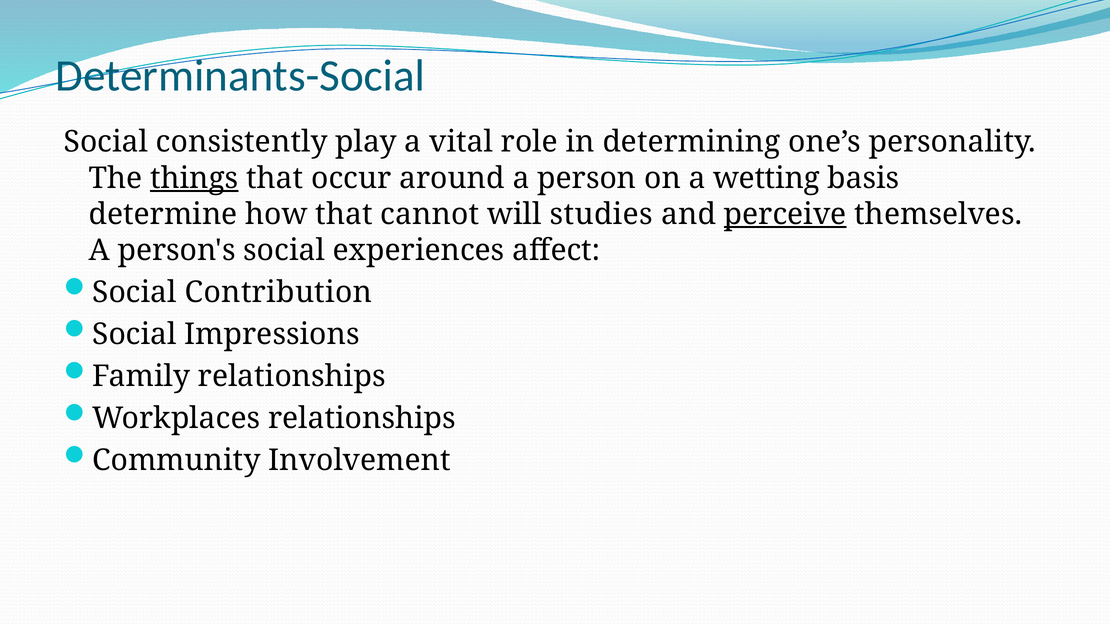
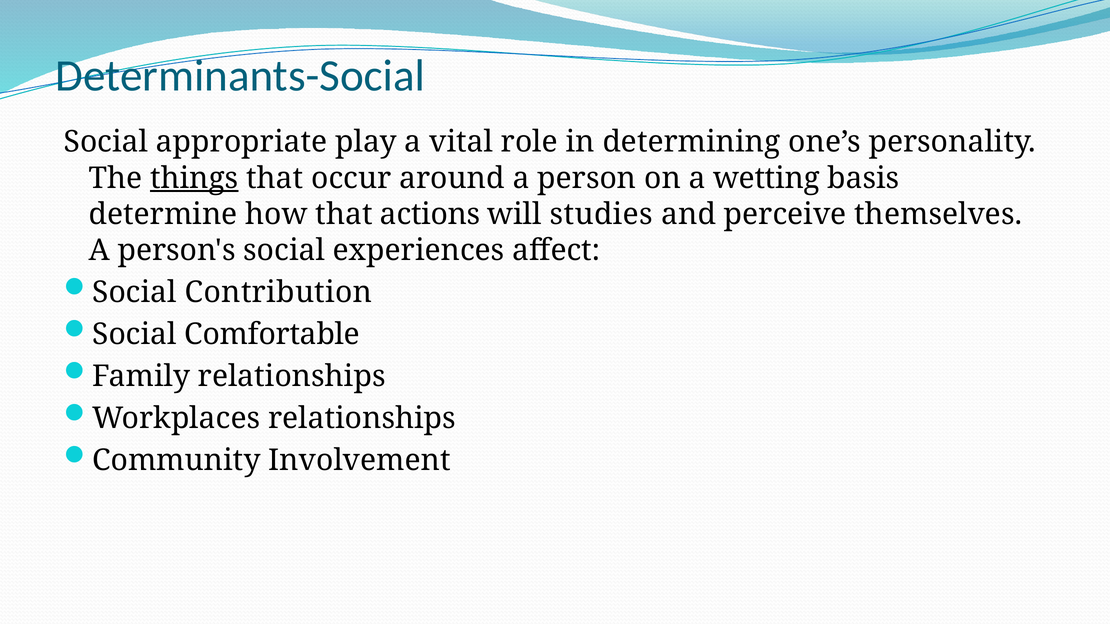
consistently: consistently -> appropriate
cannot: cannot -> actions
perceive underline: present -> none
Impressions: Impressions -> Comfortable
